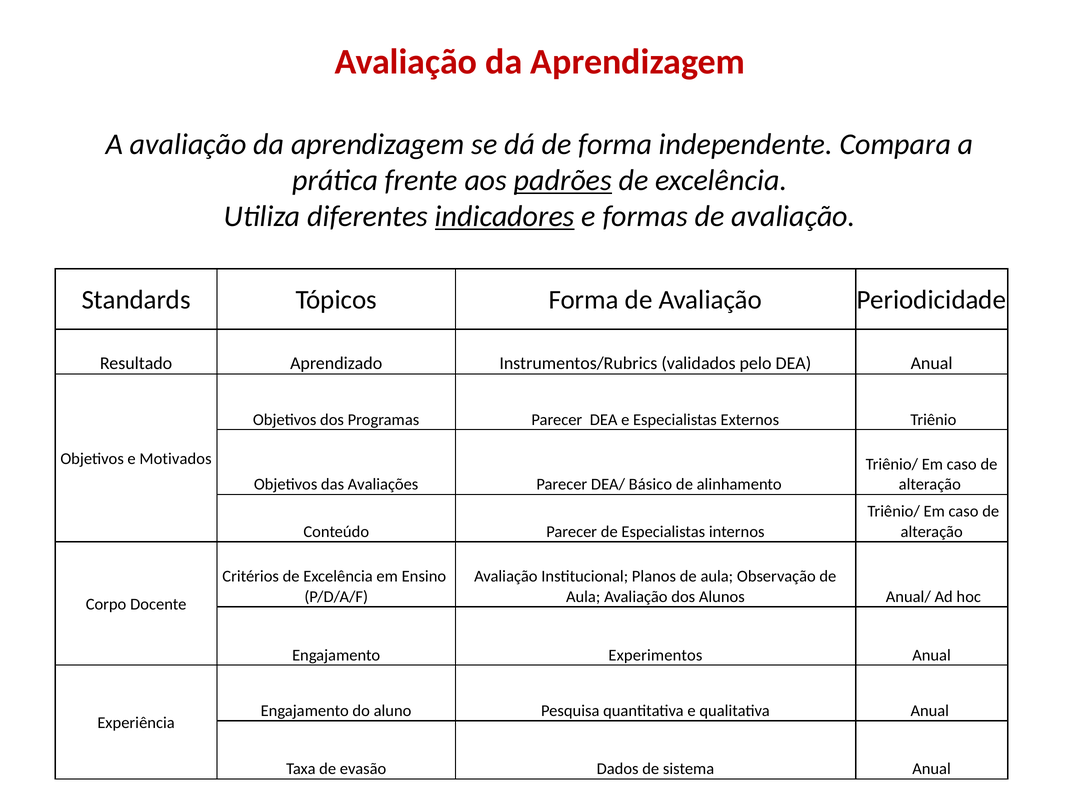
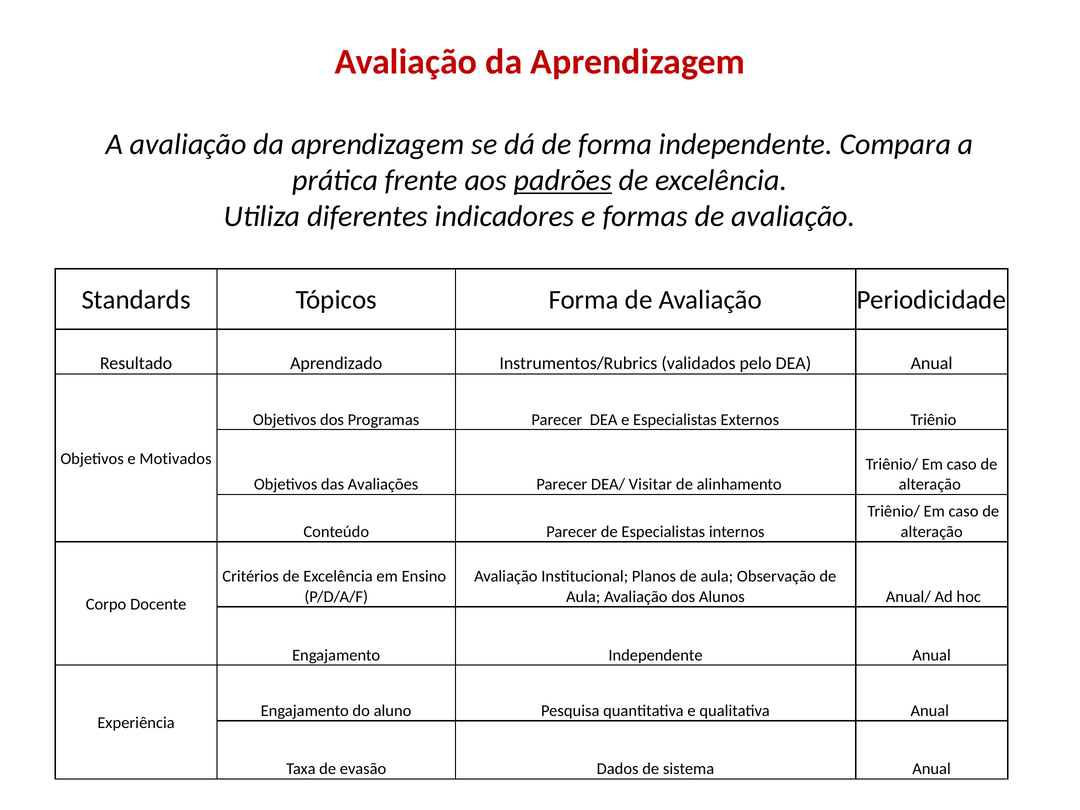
indicadores underline: present -> none
Básico: Básico -> Visitar
Engajamento Experimentos: Experimentos -> Independente
